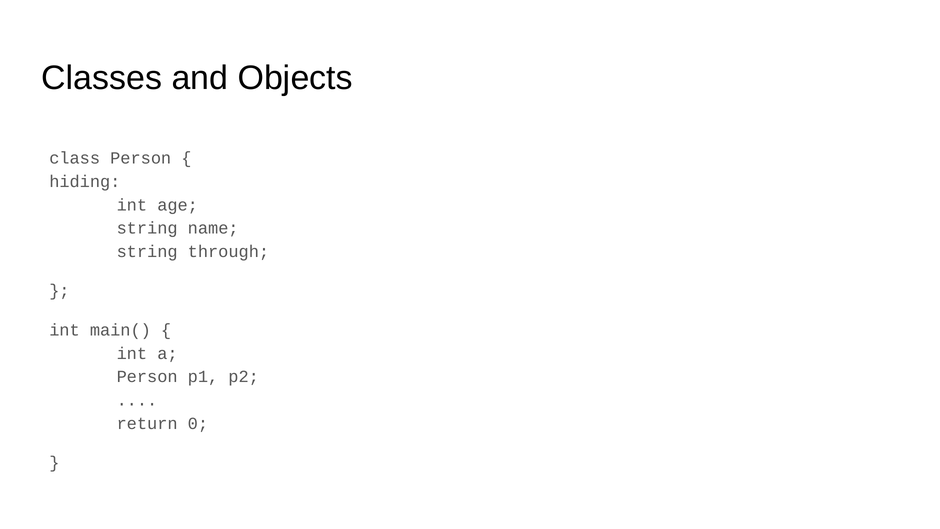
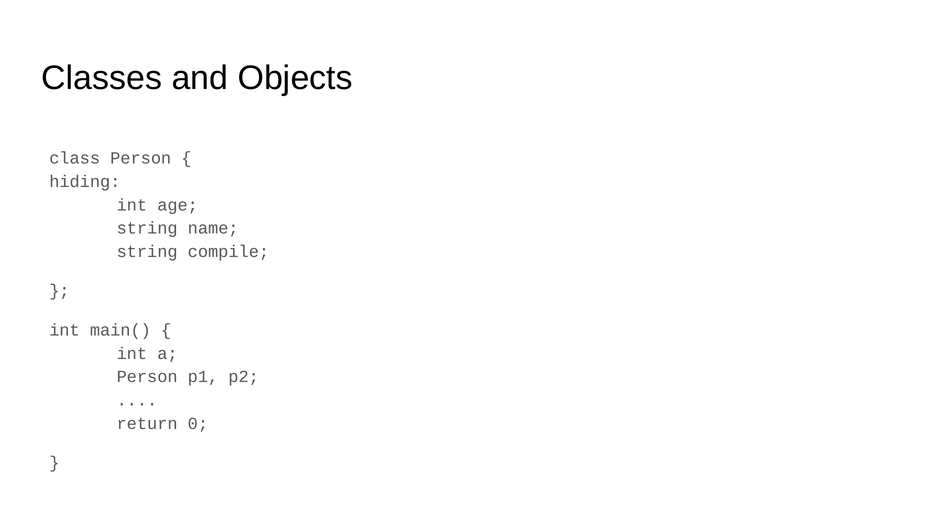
through: through -> compile
